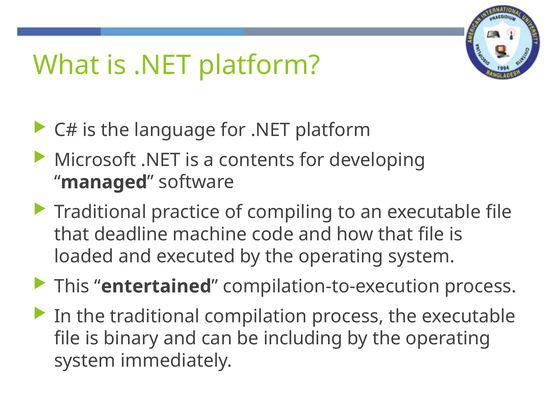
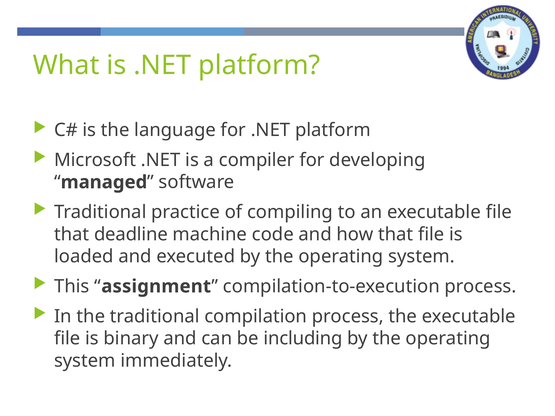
contents: contents -> compiler
entertained: entertained -> assignment
